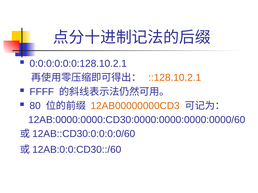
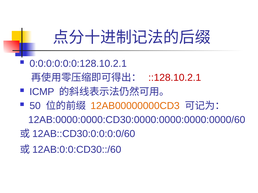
::128.10.2.1 colour: orange -> red
FFFF: FFFF -> ICMP
80: 80 -> 50
